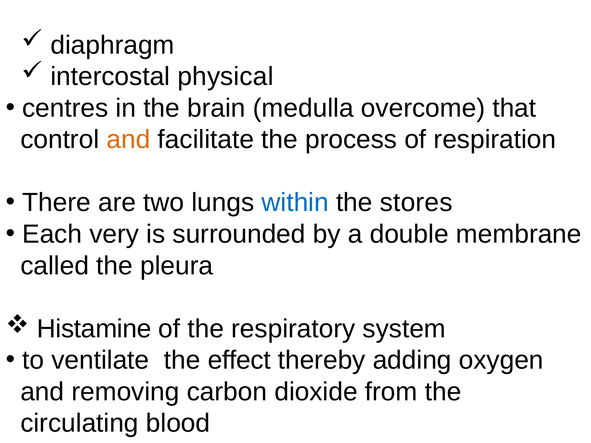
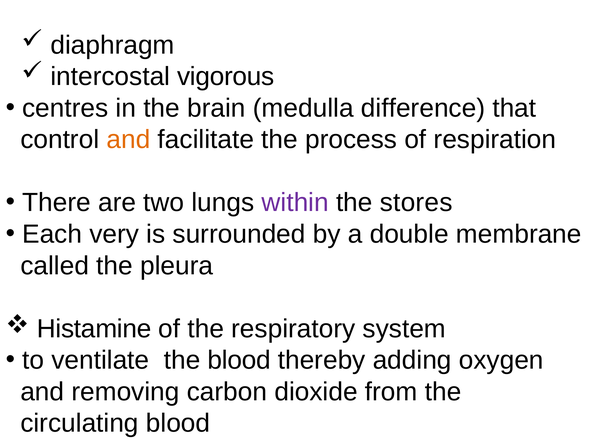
physical: physical -> vigorous
overcome: overcome -> difference
within colour: blue -> purple
the effect: effect -> blood
